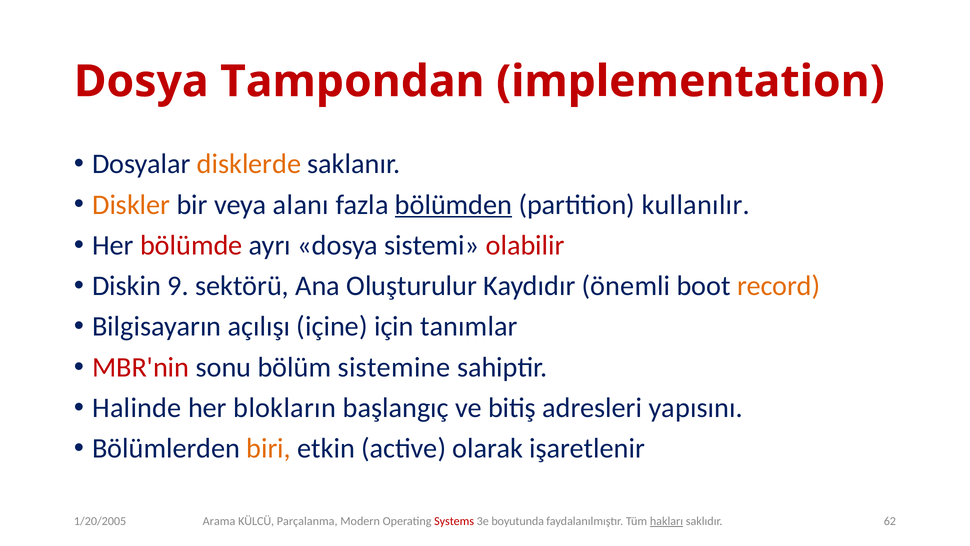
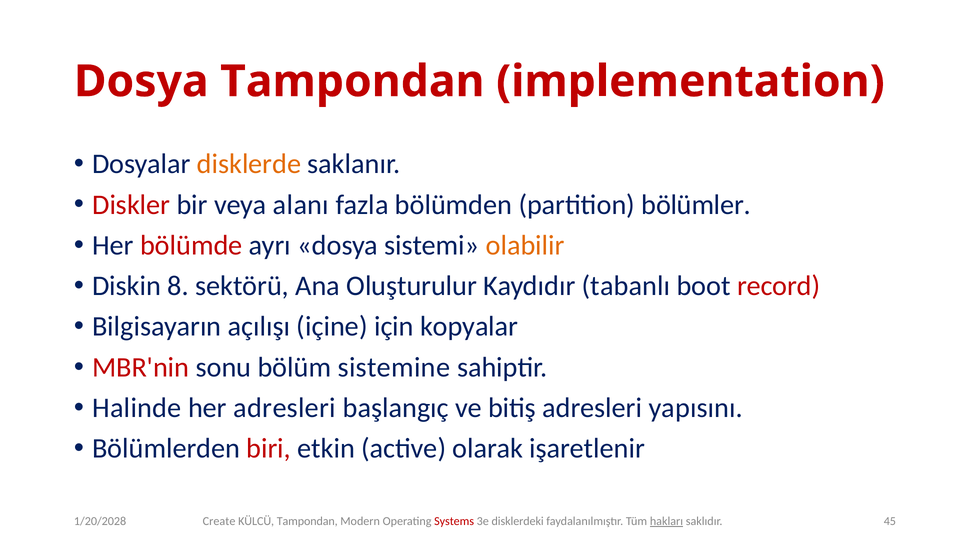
Diskler colour: orange -> red
bölümden underline: present -> none
kullanılır: kullanılır -> bölümler
olabilir colour: red -> orange
9: 9 -> 8
önemli: önemli -> tabanlı
record colour: orange -> red
tanımlar: tanımlar -> kopyalar
her blokların: blokların -> adresleri
biri colour: orange -> red
Arama: Arama -> Create
KÜLCÜ Parçalanma: Parçalanma -> Tampondan
boyutunda: boyutunda -> disklerdeki
62: 62 -> 45
1/20/2005: 1/20/2005 -> 1/20/2028
